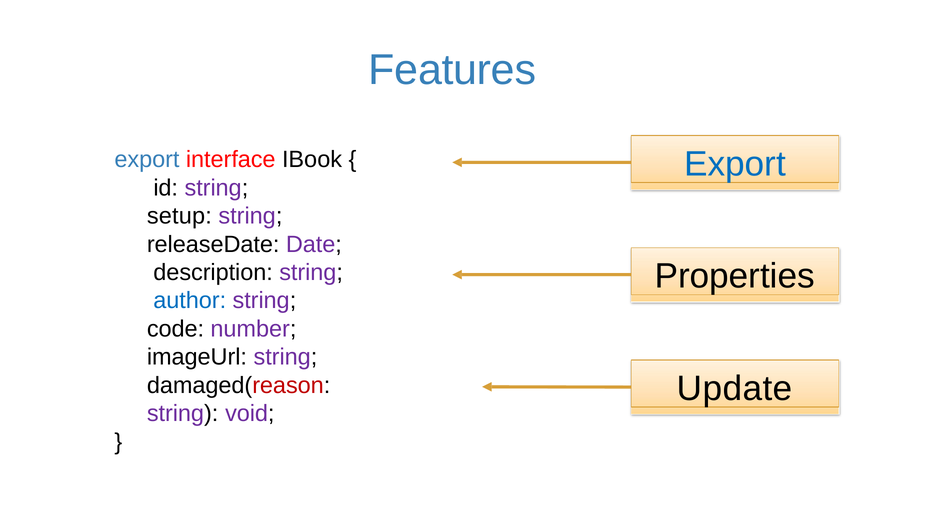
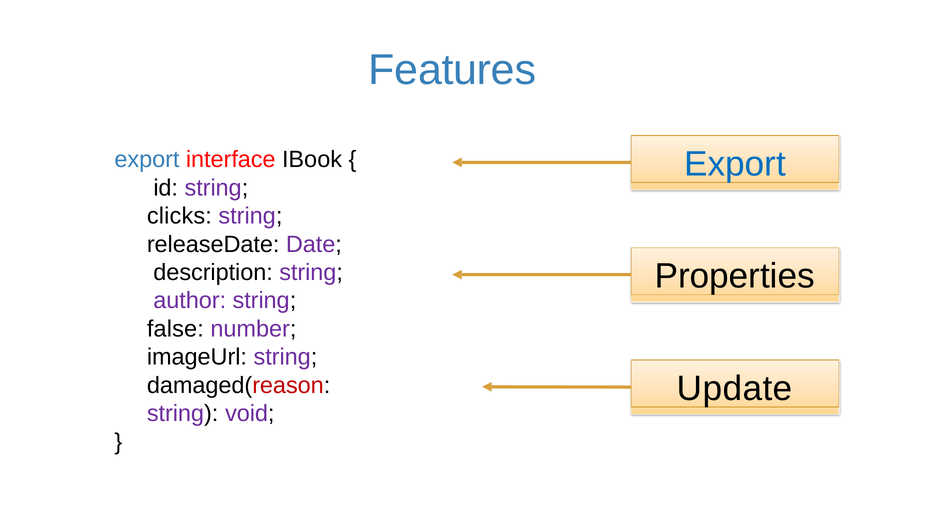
setup: setup -> clicks
author colour: blue -> purple
code: code -> false
